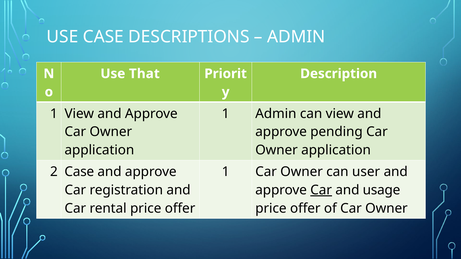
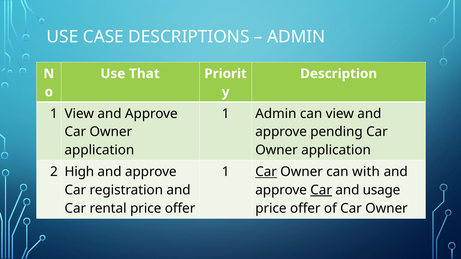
2 Case: Case -> High
Car at (266, 172) underline: none -> present
user: user -> with
